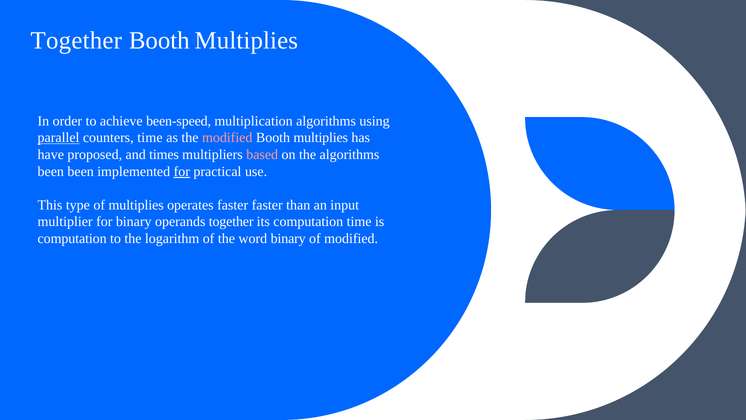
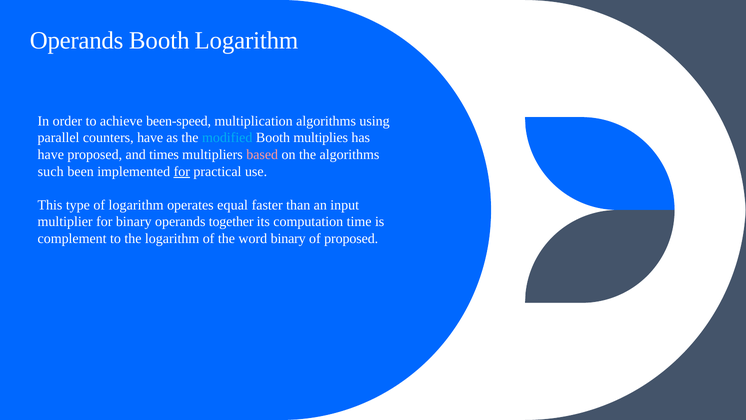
Together at (76, 40): Together -> Operands
Multiplies at (246, 40): Multiplies -> Logarithm
parallel underline: present -> none
counters time: time -> have
modified at (227, 138) colour: pink -> light blue
been at (51, 171): been -> such
of multiplies: multiplies -> logarithm
operates faster: faster -> equal
computation at (72, 238): computation -> complement
of modified: modified -> proposed
